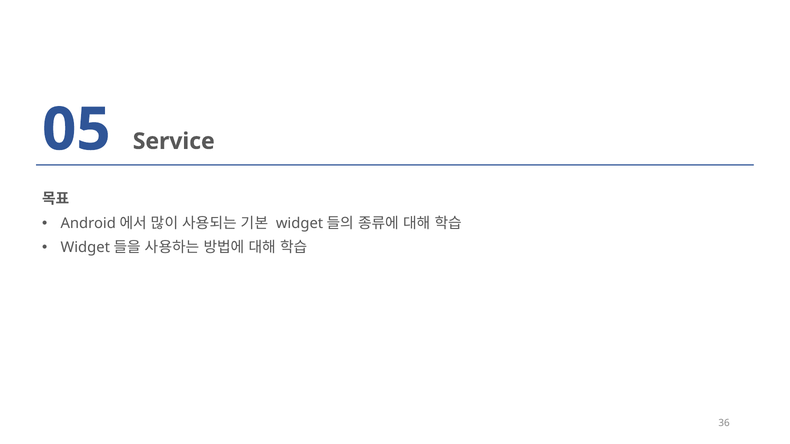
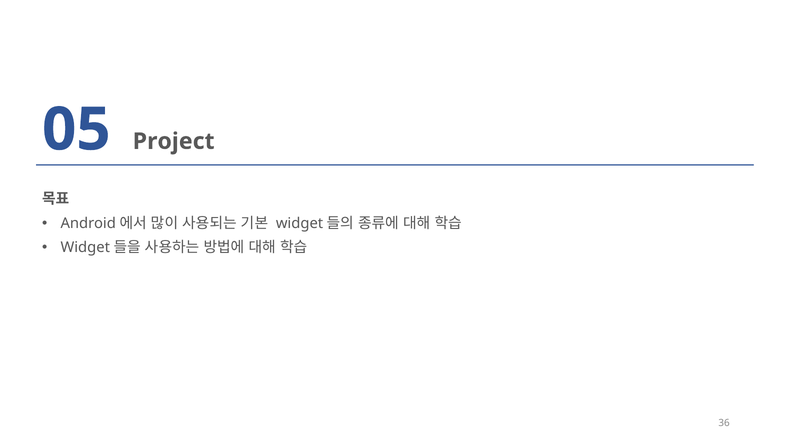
Service: Service -> Project
